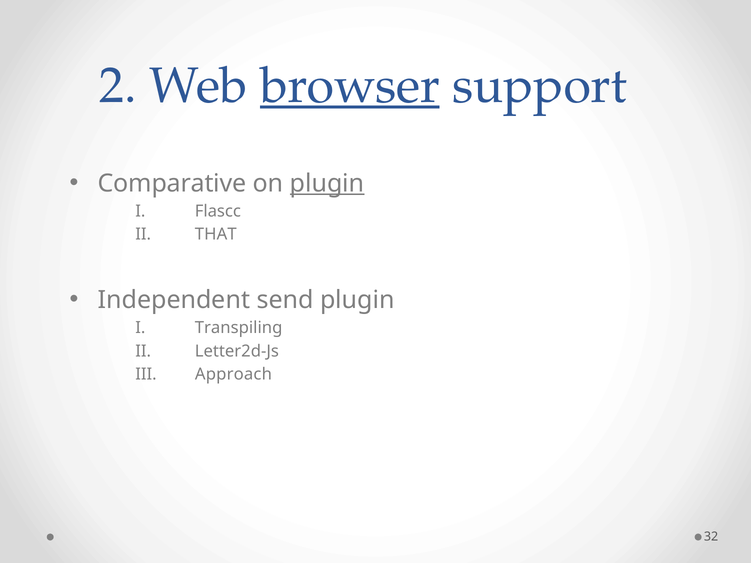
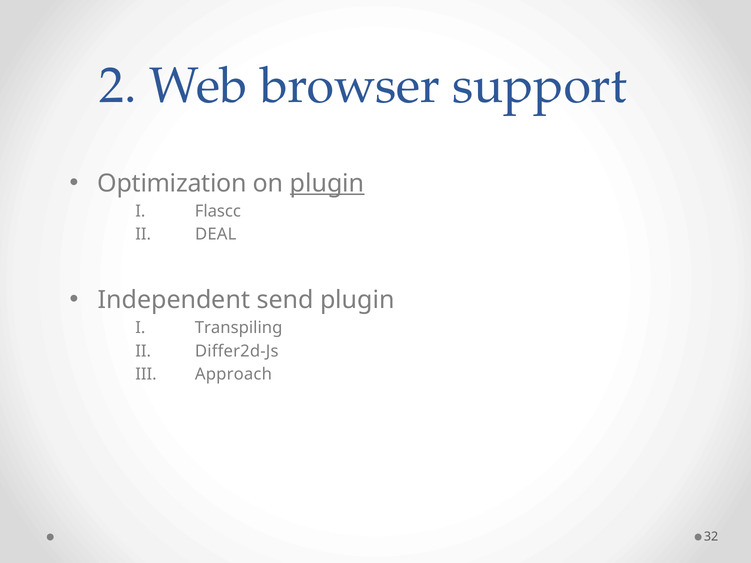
browser underline: present -> none
Comparative: Comparative -> Optimization
THAT: THAT -> DEAL
Letter2d-Js: Letter2d-Js -> Differ2d-Js
